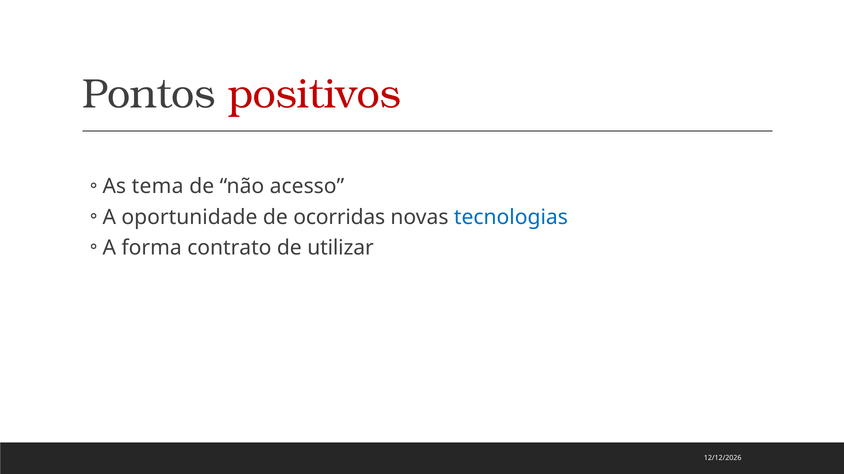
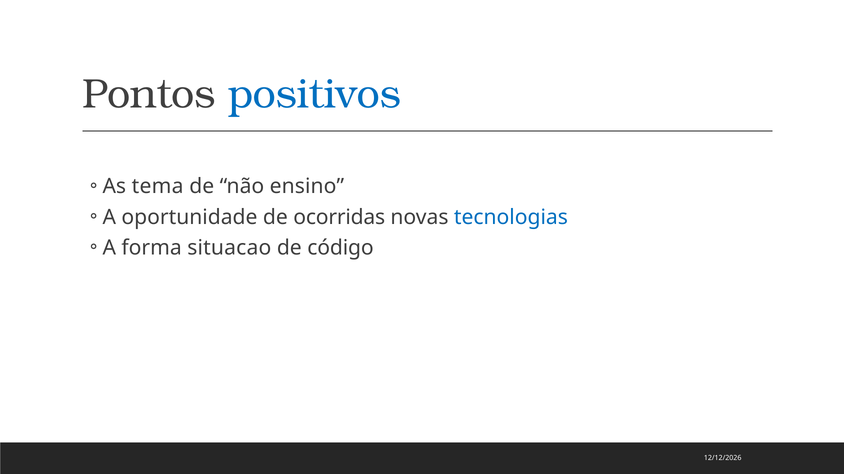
positivos colour: red -> blue
acesso: acesso -> ensino
contrato: contrato -> situacao
utilizar: utilizar -> código
